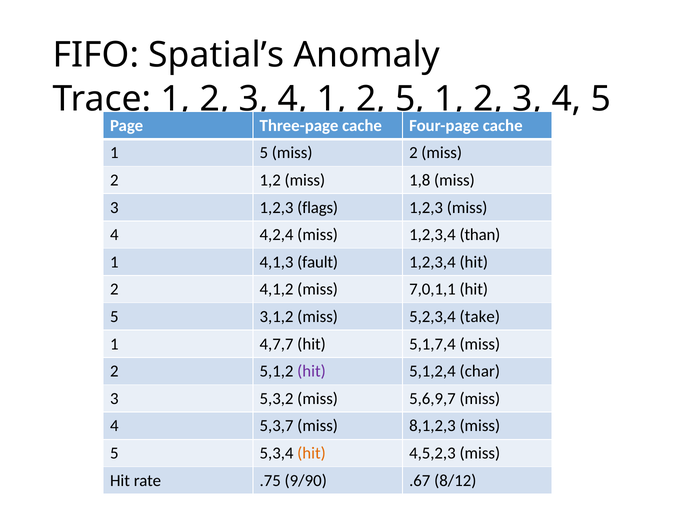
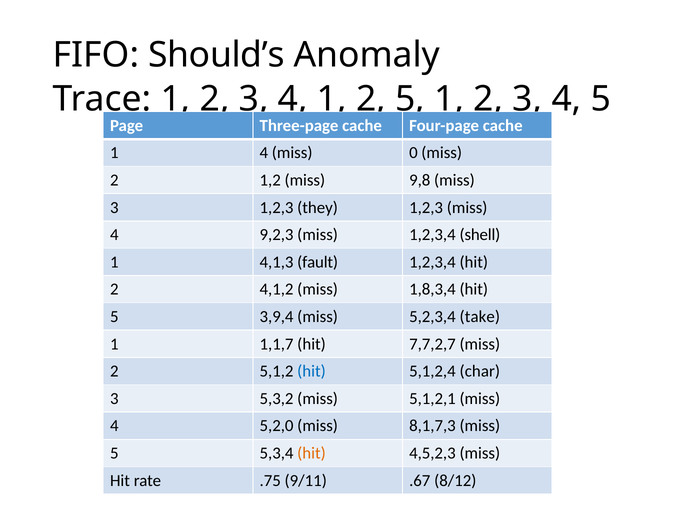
Spatial’s: Spatial’s -> Should’s
1 5: 5 -> 4
2 at (413, 153): 2 -> 0
1,8: 1,8 -> 9,8
flags: flags -> they
4,2,4: 4,2,4 -> 9,2,3
than: than -> shell
7,0,1,1: 7,0,1,1 -> 1,8,3,4
3,1,2: 3,1,2 -> 3,9,4
4,7,7: 4,7,7 -> 1,1,7
5,1,7,4: 5,1,7,4 -> 7,7,2,7
hit at (312, 371) colour: purple -> blue
5,6,9,7: 5,6,9,7 -> 5,1,2,1
5,3,7: 5,3,7 -> 5,2,0
8,1,2,3: 8,1,2,3 -> 8,1,7,3
9/90: 9/90 -> 9/11
